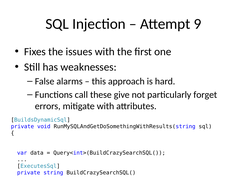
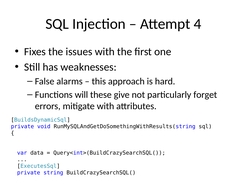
9: 9 -> 4
call: call -> will
